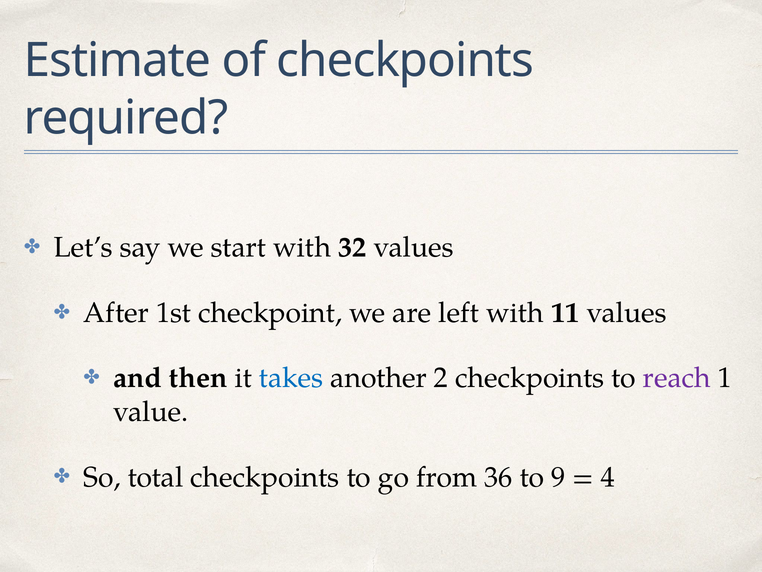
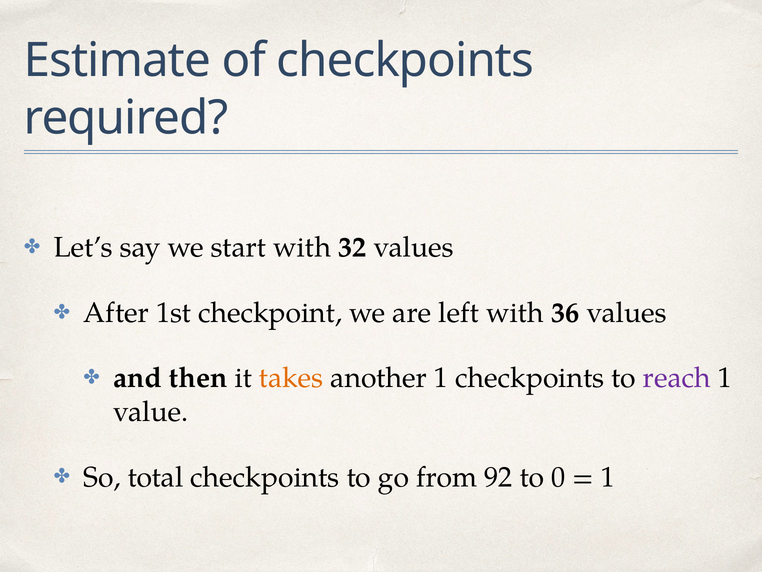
11: 11 -> 36
takes colour: blue -> orange
another 2: 2 -> 1
36: 36 -> 92
9: 9 -> 0
4 at (608, 477): 4 -> 1
